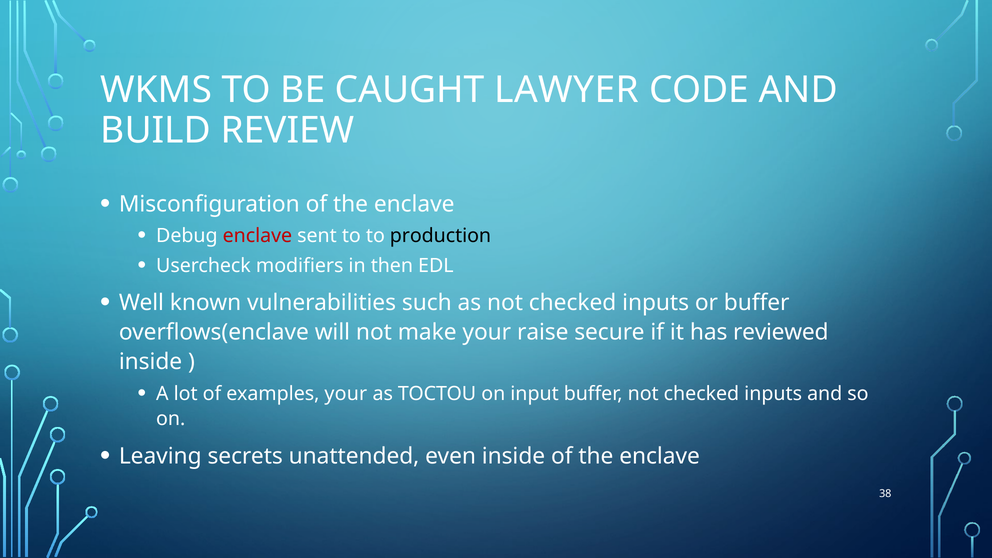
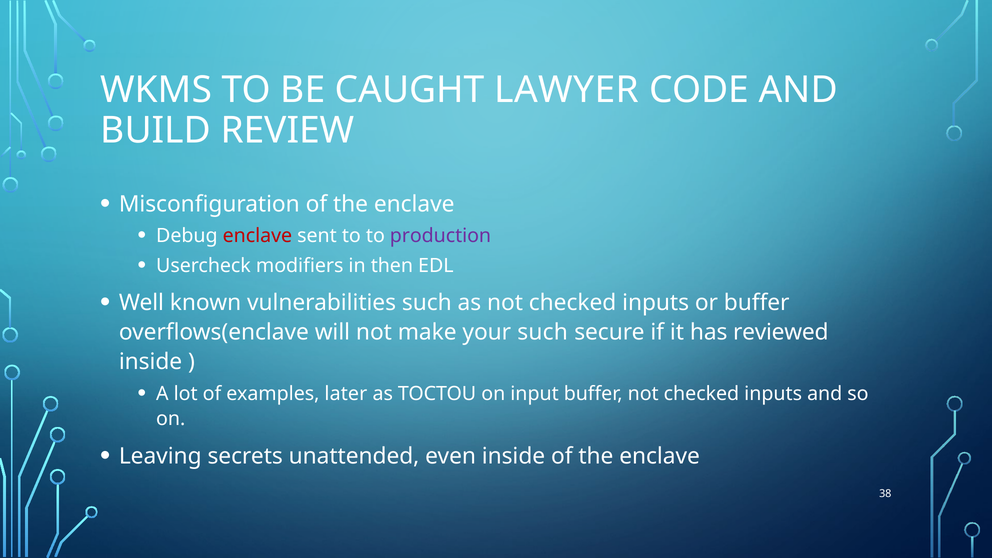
production colour: black -> purple
your raise: raise -> such
examples your: your -> later
